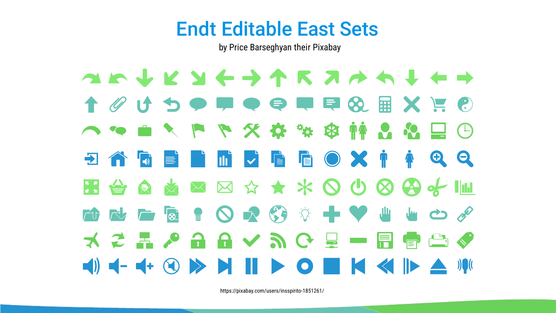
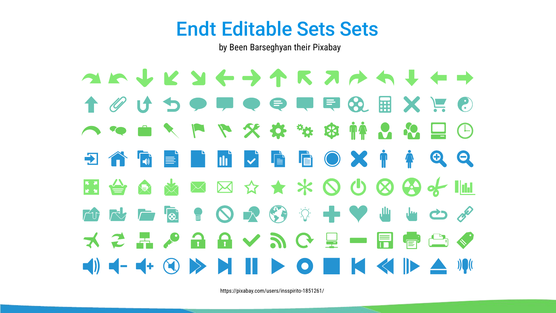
Editable East: East -> Sets
Price: Price -> Been
